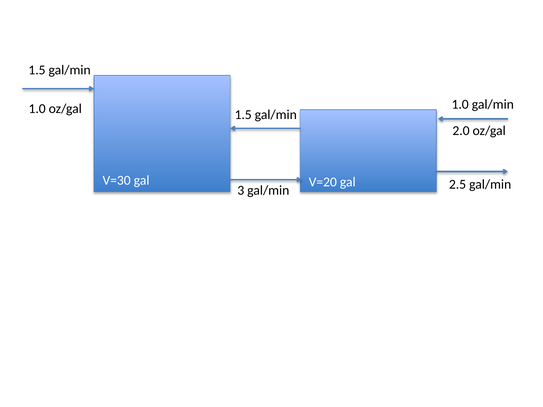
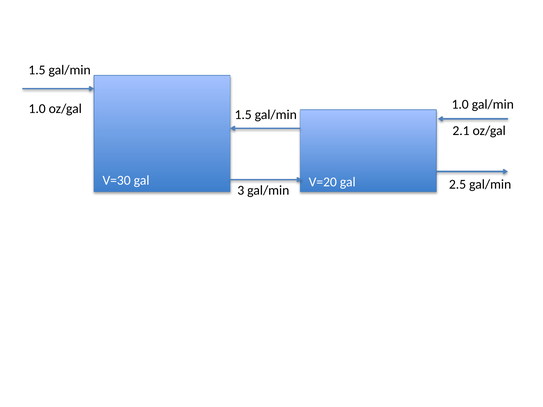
2.0: 2.0 -> 2.1
